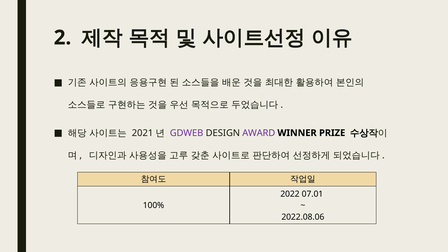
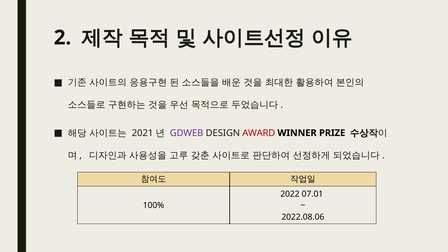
AWARD colour: purple -> red
